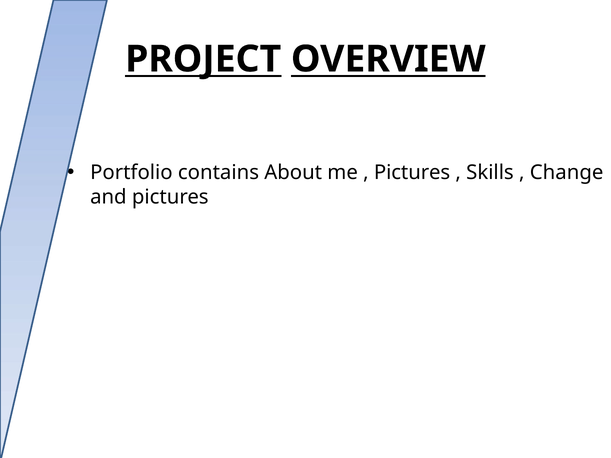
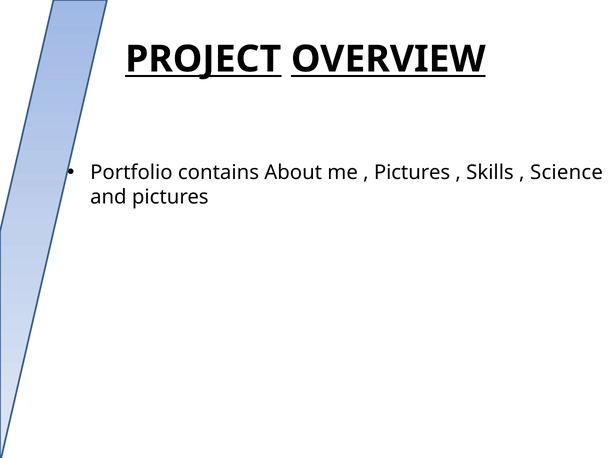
Change: Change -> Science
